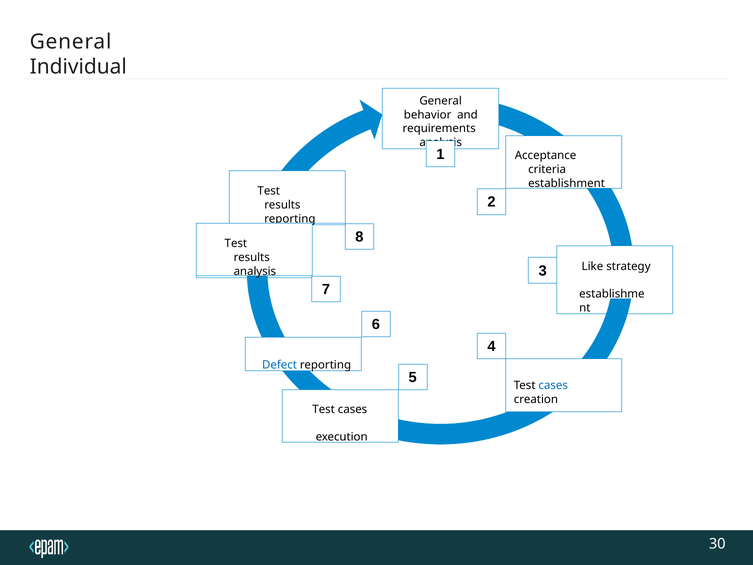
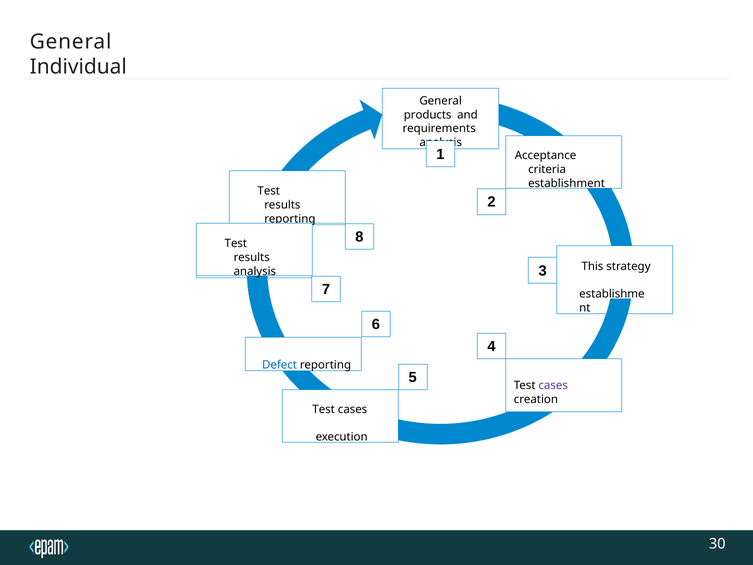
behavior: behavior -> products
Like: Like -> This
cases at (553, 385) colour: blue -> purple
